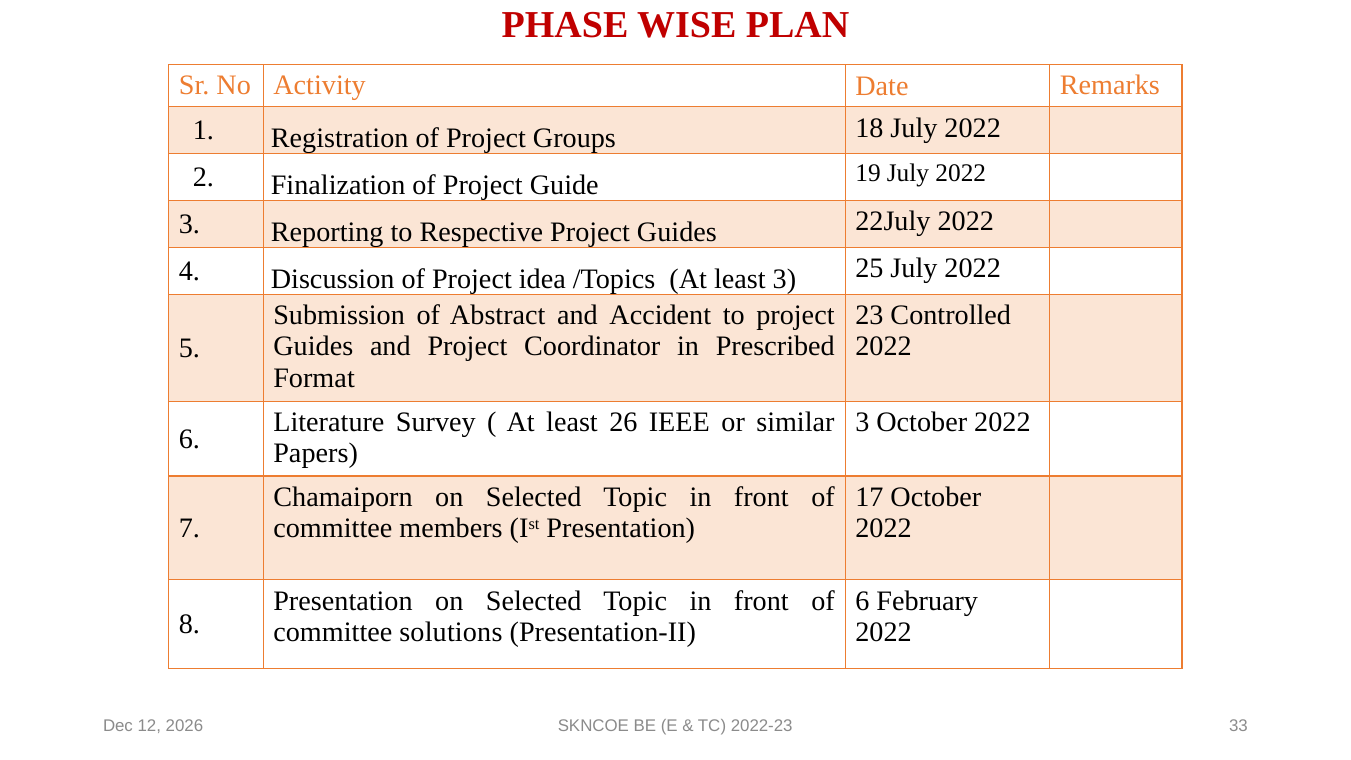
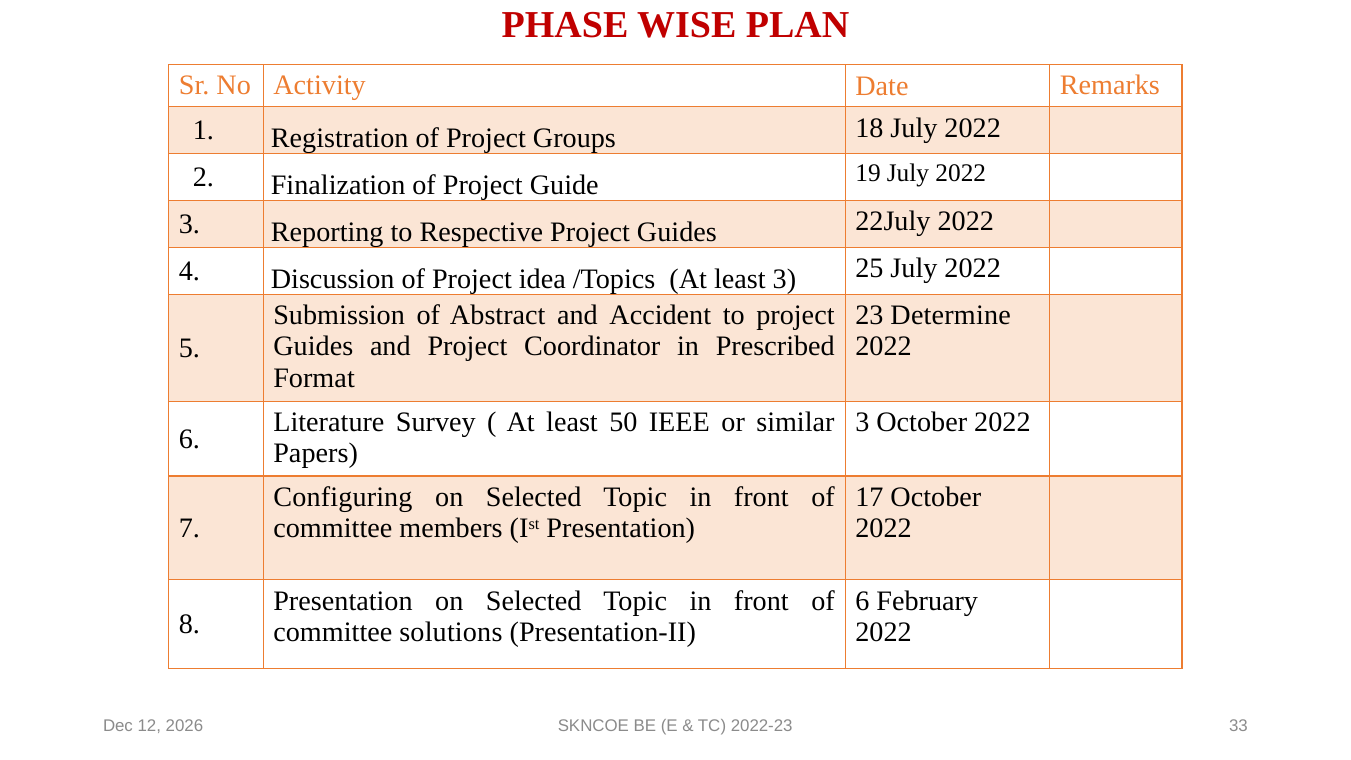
Controlled: Controlled -> Determine
26: 26 -> 50
Chamaiporn: Chamaiporn -> Configuring
